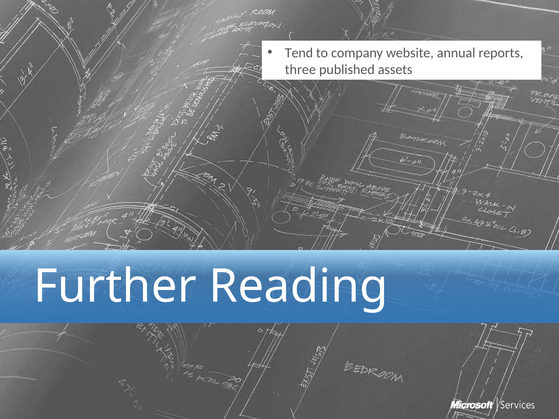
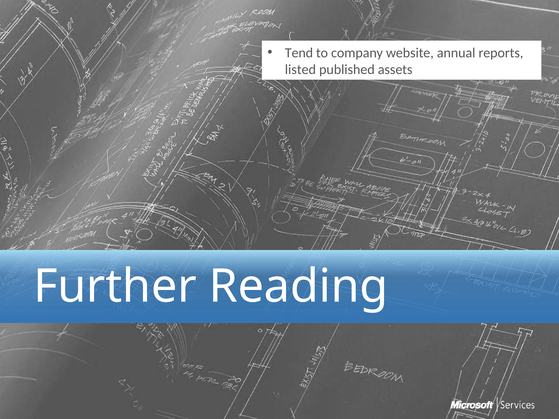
three: three -> listed
